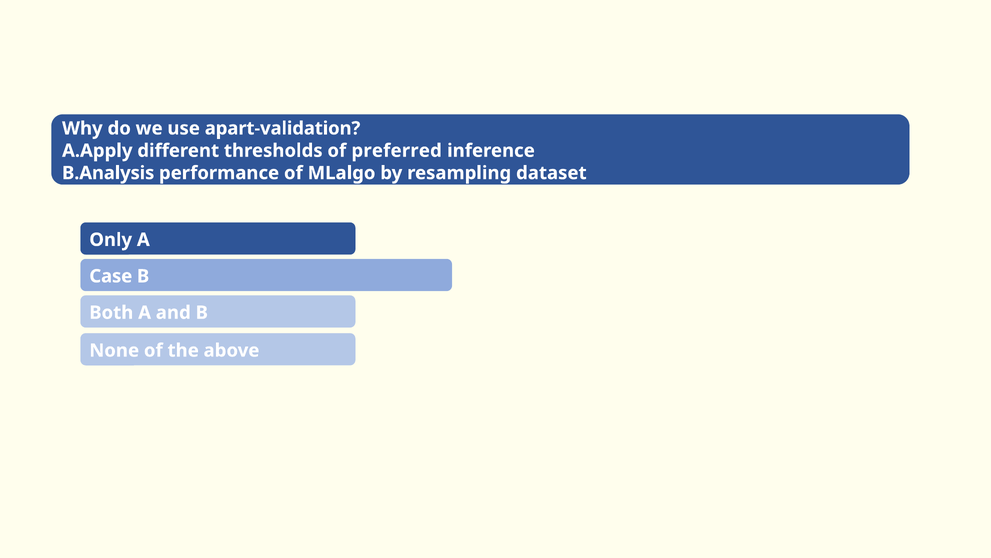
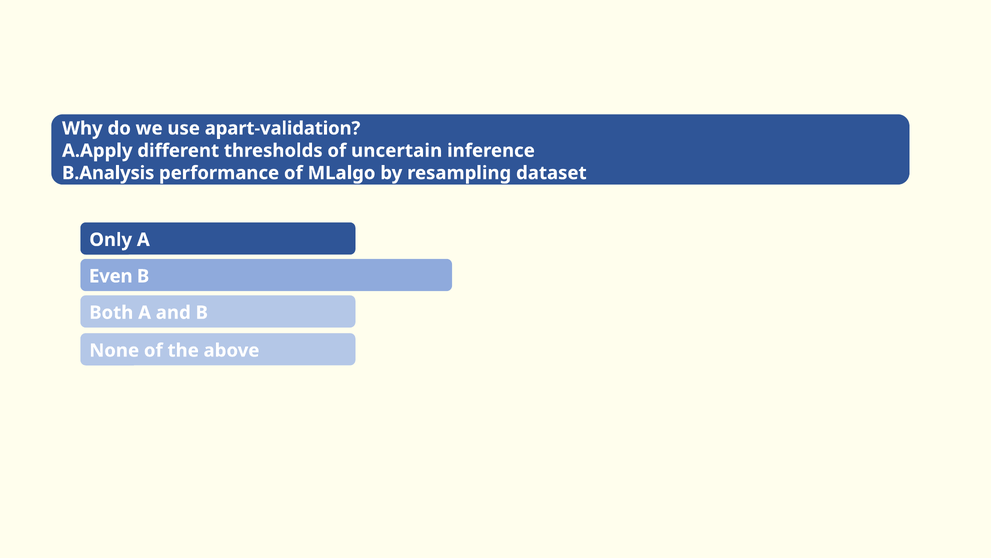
preferred: preferred -> uncertain
Case: Case -> Even
